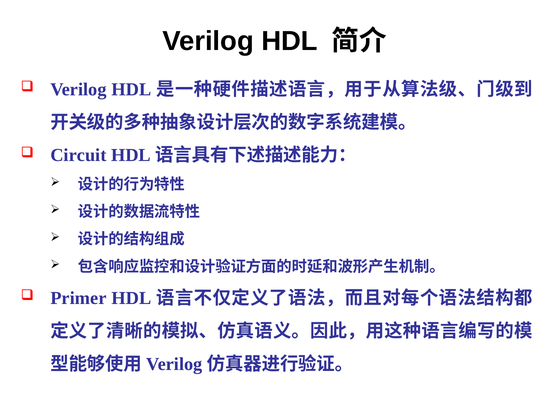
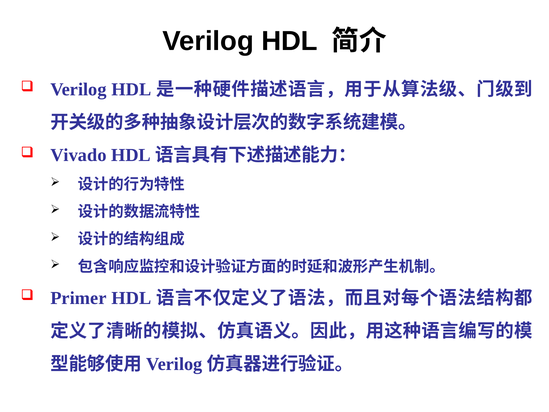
Circuit: Circuit -> Vivado
